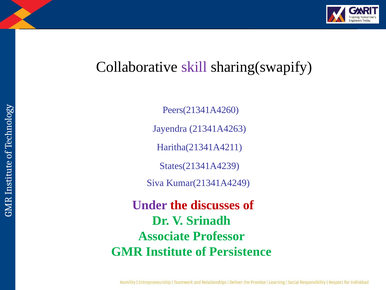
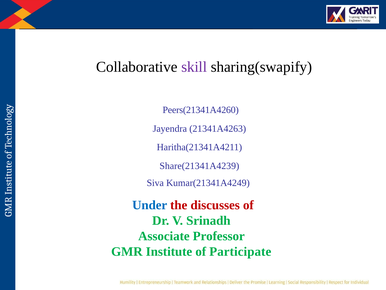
States(21341A4239: States(21341A4239 -> Share(21341A4239
Under colour: purple -> blue
Persistence: Persistence -> Participate
